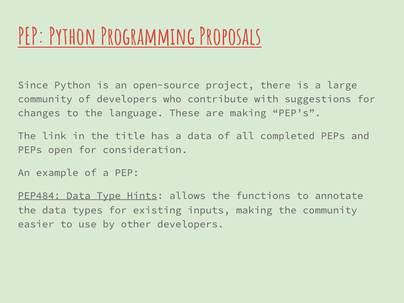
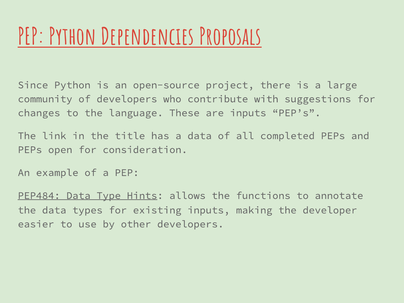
Programming: Programming -> Dependencies
are making: making -> inputs
the community: community -> developer
